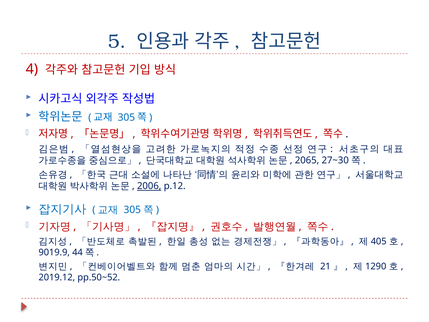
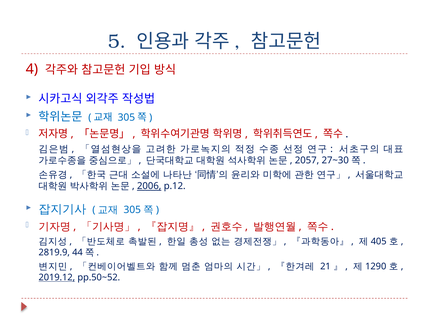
2065: 2065 -> 2057
9019.9: 9019.9 -> 2819.9
2019.12 underline: none -> present
